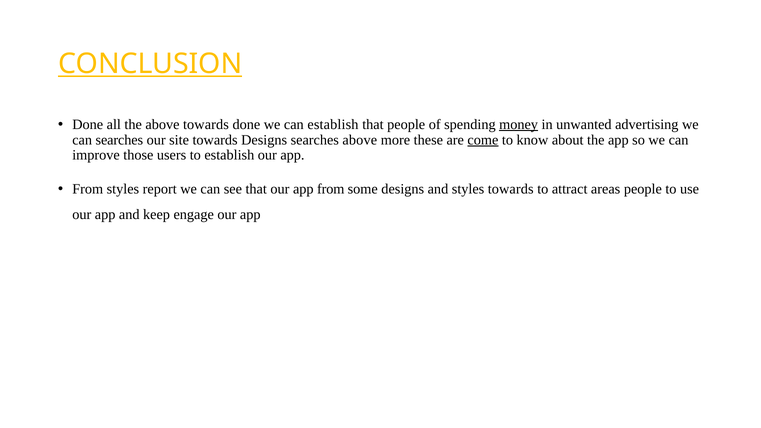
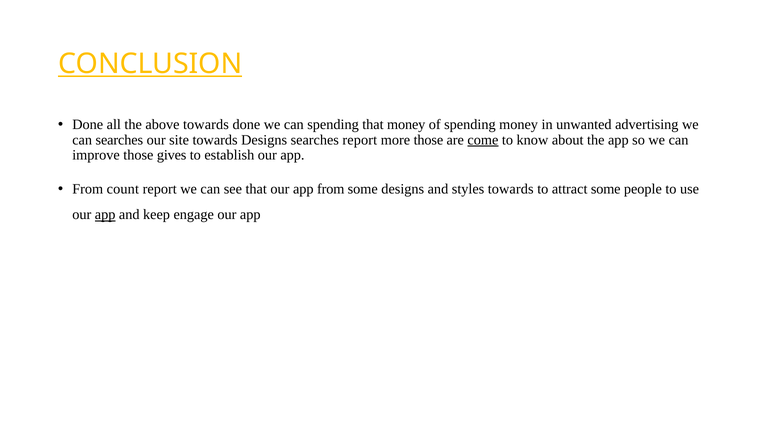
can establish: establish -> spending
that people: people -> money
money at (519, 124) underline: present -> none
searches above: above -> report
more these: these -> those
users: users -> gives
From styles: styles -> count
attract areas: areas -> some
app at (105, 215) underline: none -> present
